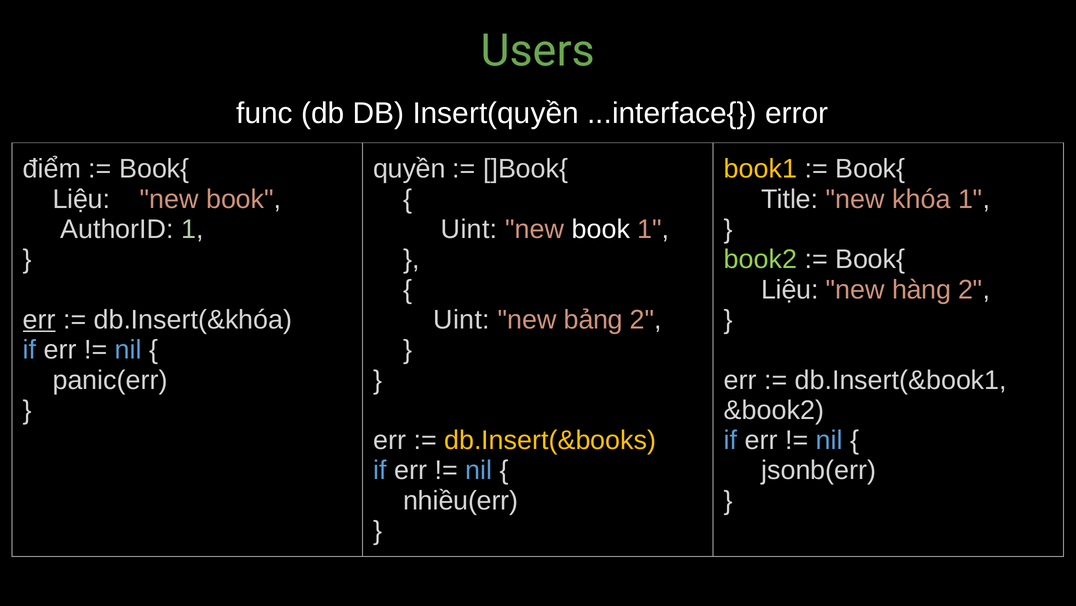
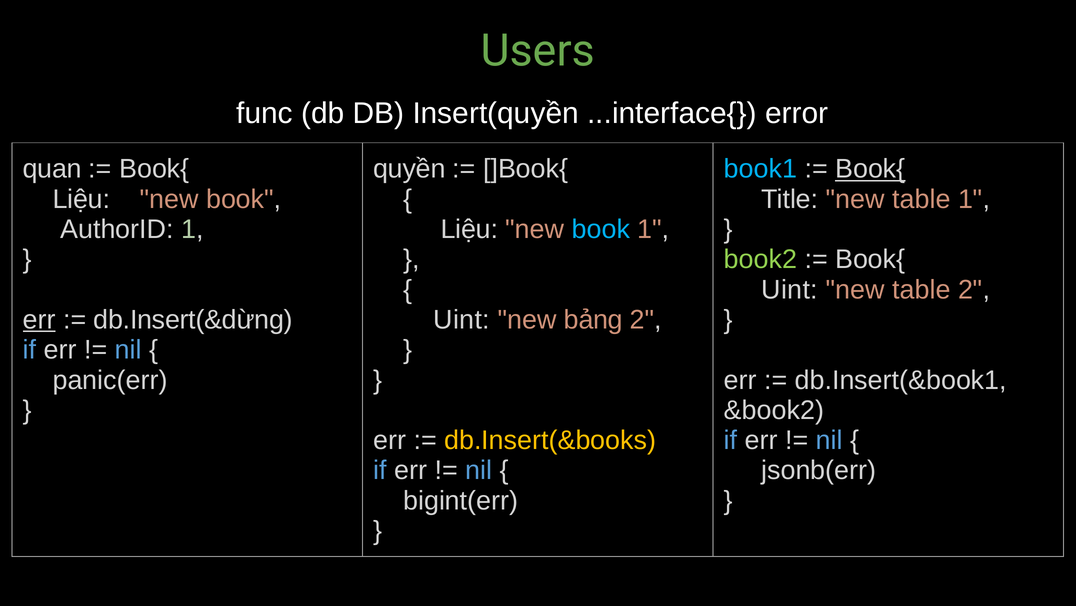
điểm: điểm -> quan
book1 colour: yellow -> light blue
Book{ at (870, 169) underline: none -> present
Title new khóa: khóa -> table
Uint at (469, 229): Uint -> Liệu
book at (601, 229) colour: white -> light blue
Liệu at (790, 289): Liệu -> Uint
hàng at (922, 289): hàng -> table
db.Insert(&khóa: db.Insert(&khóa -> db.Insert(&dừng
nhiều(err: nhiều(err -> bigint(err
